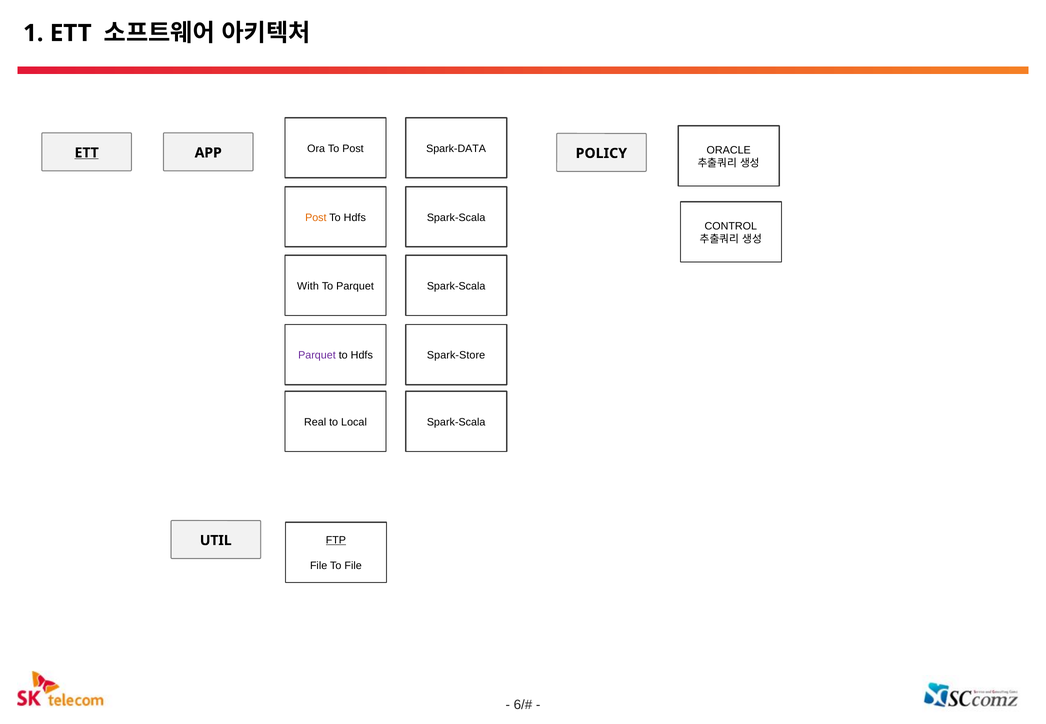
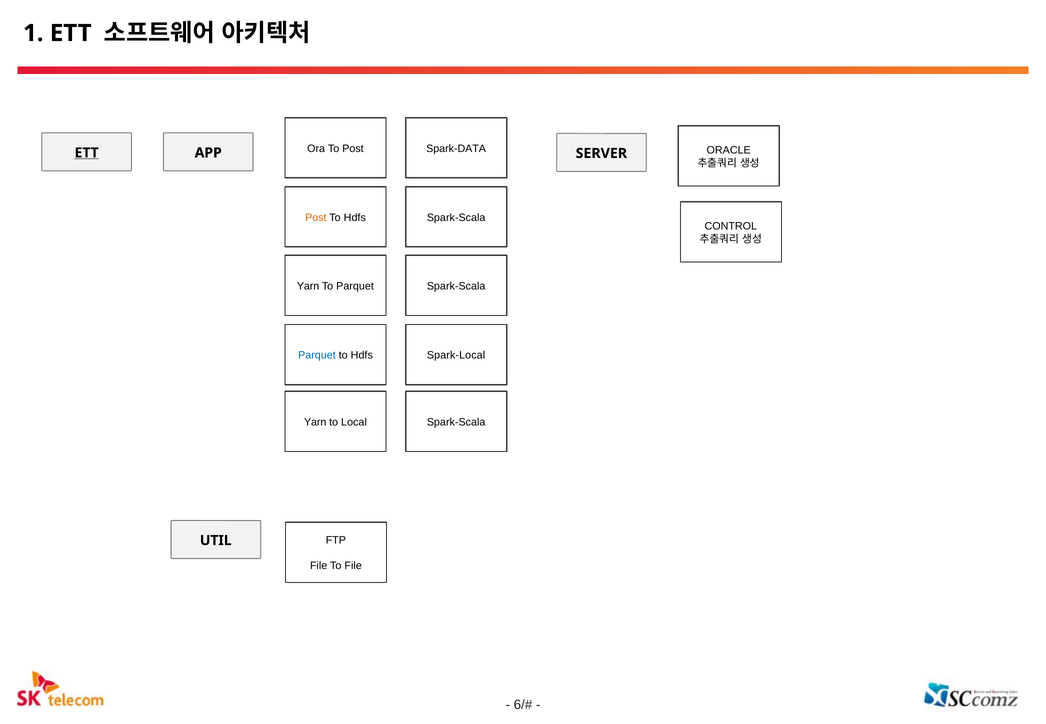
POLICY: POLICY -> SERVER
With at (308, 286): With -> Yarn
Parquet at (317, 355) colour: purple -> blue
Spark-Store: Spark-Store -> Spark-Local
Real at (315, 422): Real -> Yarn
FTP underline: present -> none
